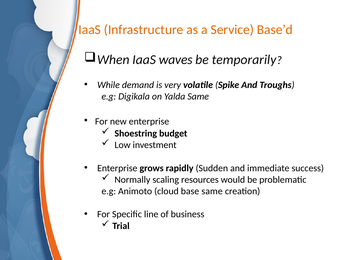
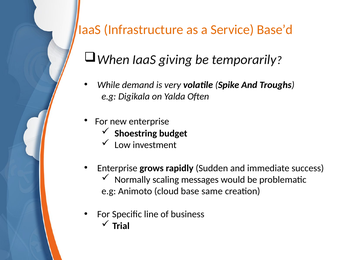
waves: waves -> giving
Yalda Same: Same -> Often
resources: resources -> messages
